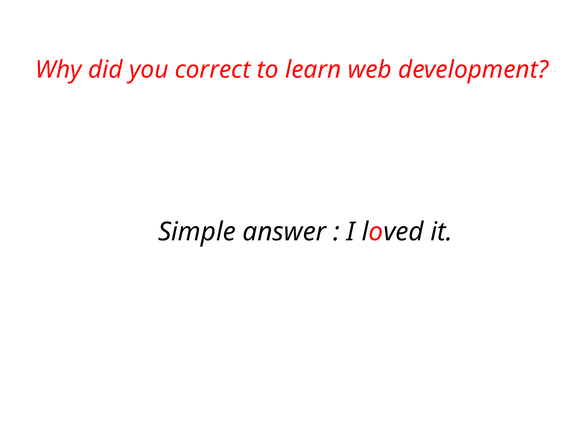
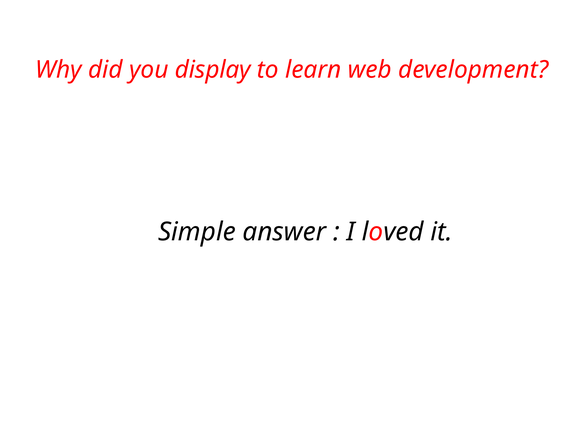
correct: correct -> display
